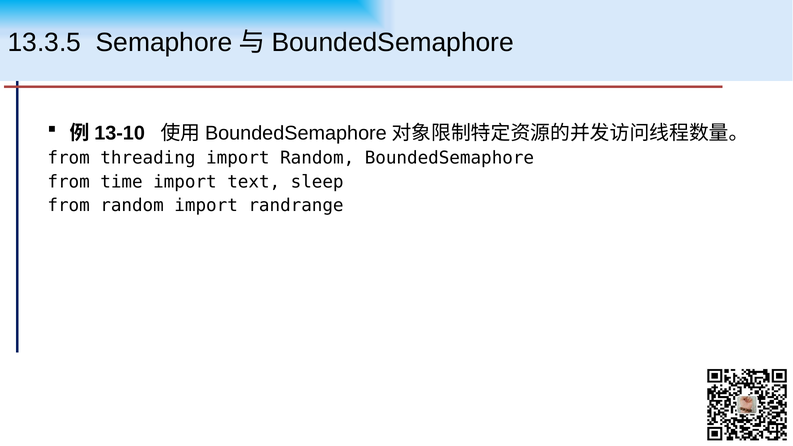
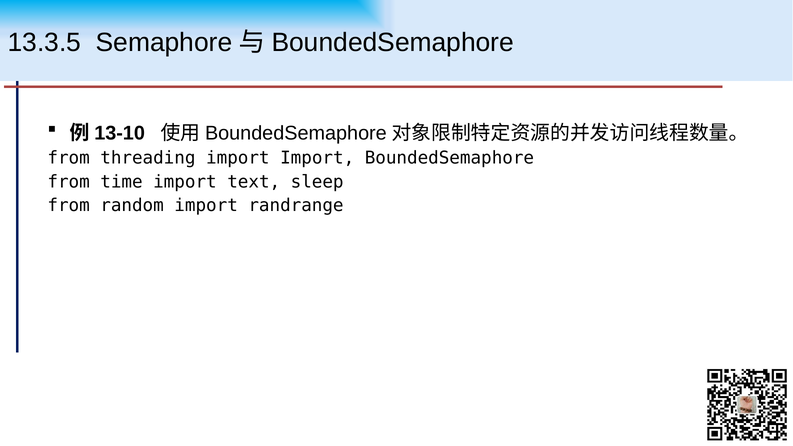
import Random: Random -> Import
